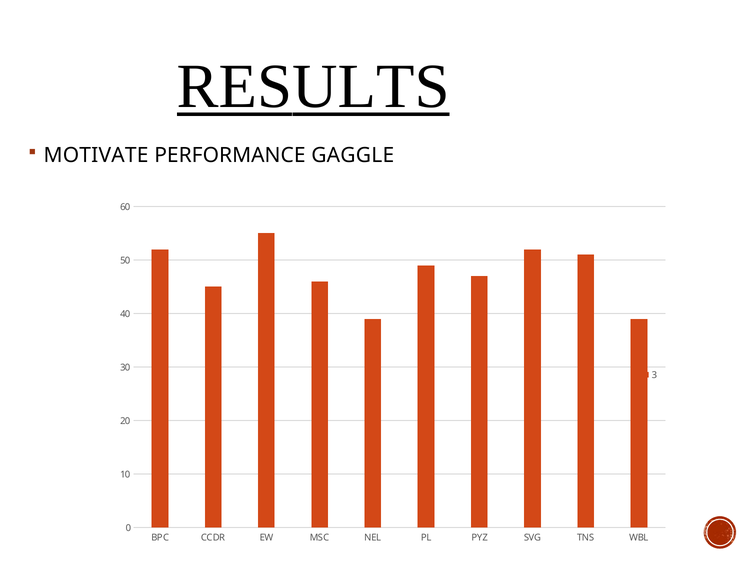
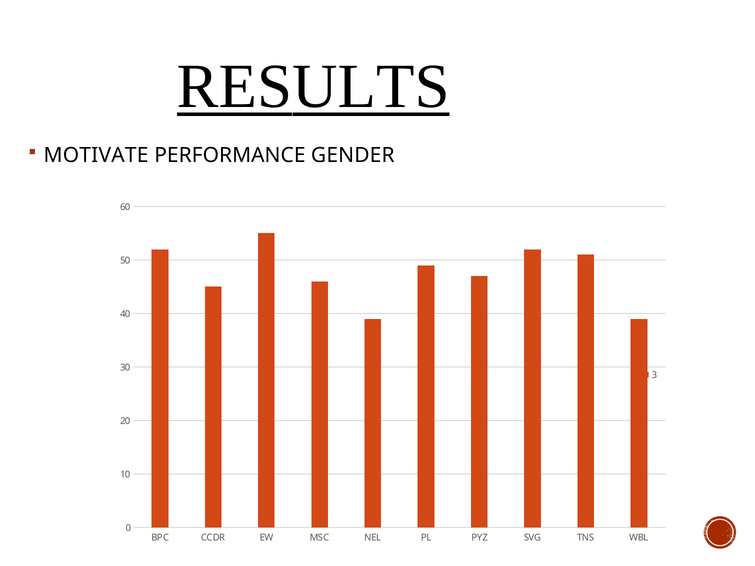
GAGGLE: GAGGLE -> GENDER
